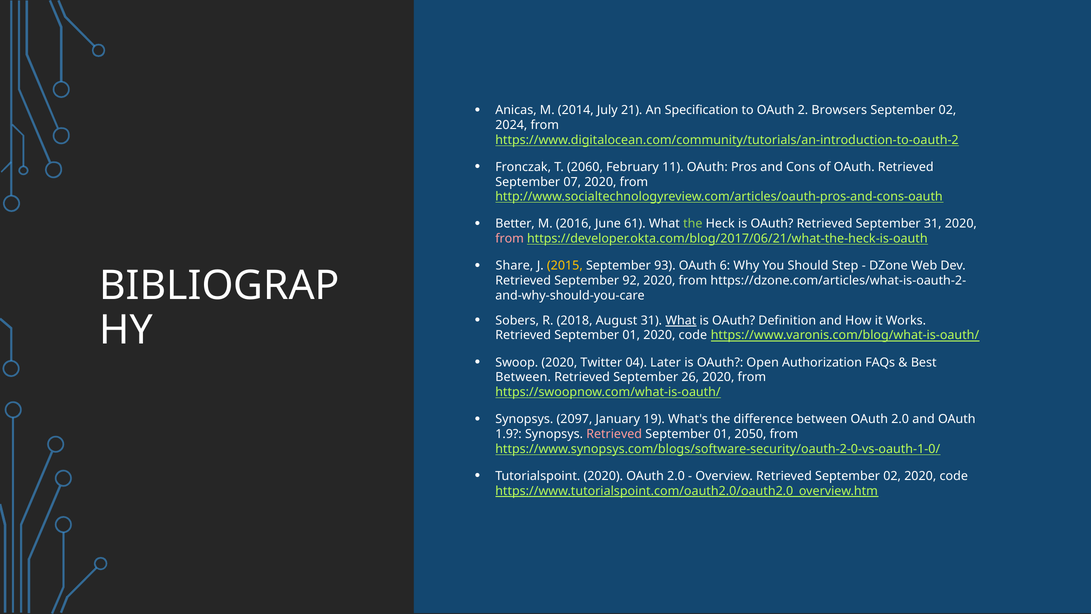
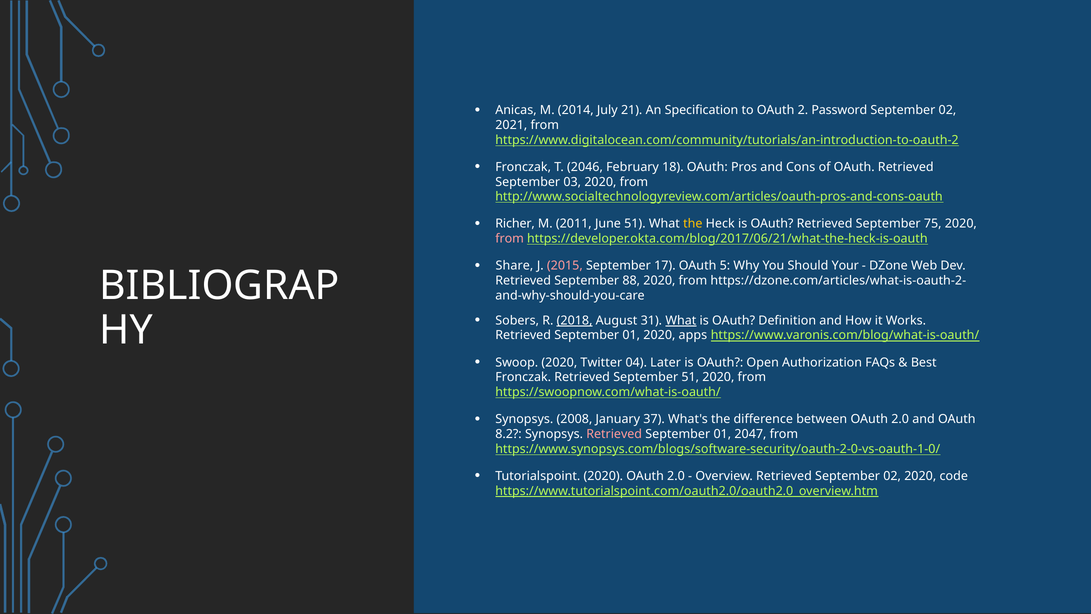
Browsers: Browsers -> Password
2024: 2024 -> 2021
2060: 2060 -> 2046
11: 11 -> 18
07: 07 -> 03
Better: Better -> Richer
2016: 2016 -> 2011
June 61: 61 -> 51
the at (693, 224) colour: light green -> yellow
September 31: 31 -> 75
2015 colour: yellow -> pink
93: 93 -> 17
6: 6 -> 5
Step: Step -> Your
92: 92 -> 88
2018 underline: none -> present
01 2020 code: code -> apps
Between at (523, 377): Between -> Fronczak
September 26: 26 -> 51
2097: 2097 -> 2008
19: 19 -> 37
1.9: 1.9 -> 8.2
2050: 2050 -> 2047
